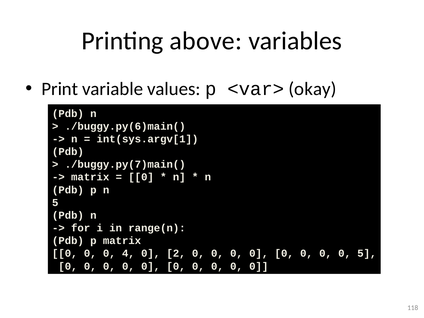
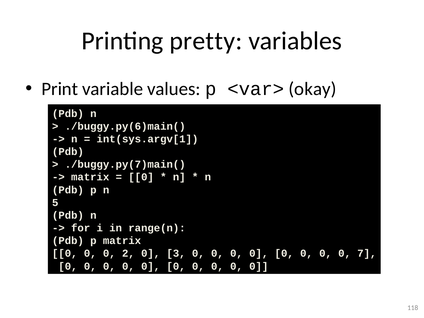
above: above -> pretty
4: 4 -> 2
2: 2 -> 3
0 5: 5 -> 7
